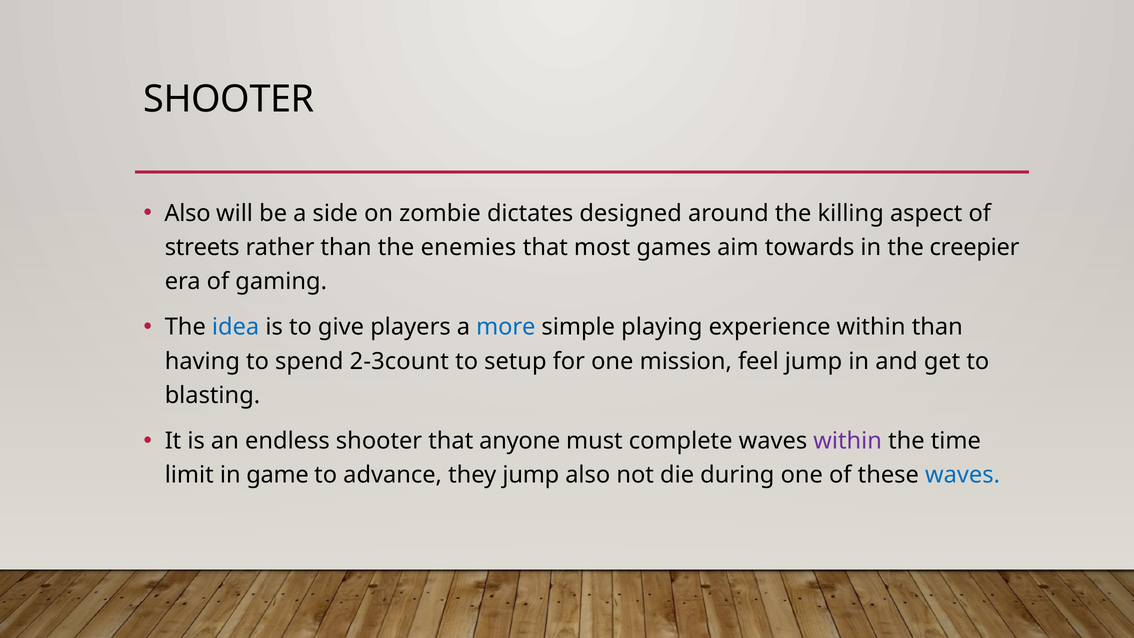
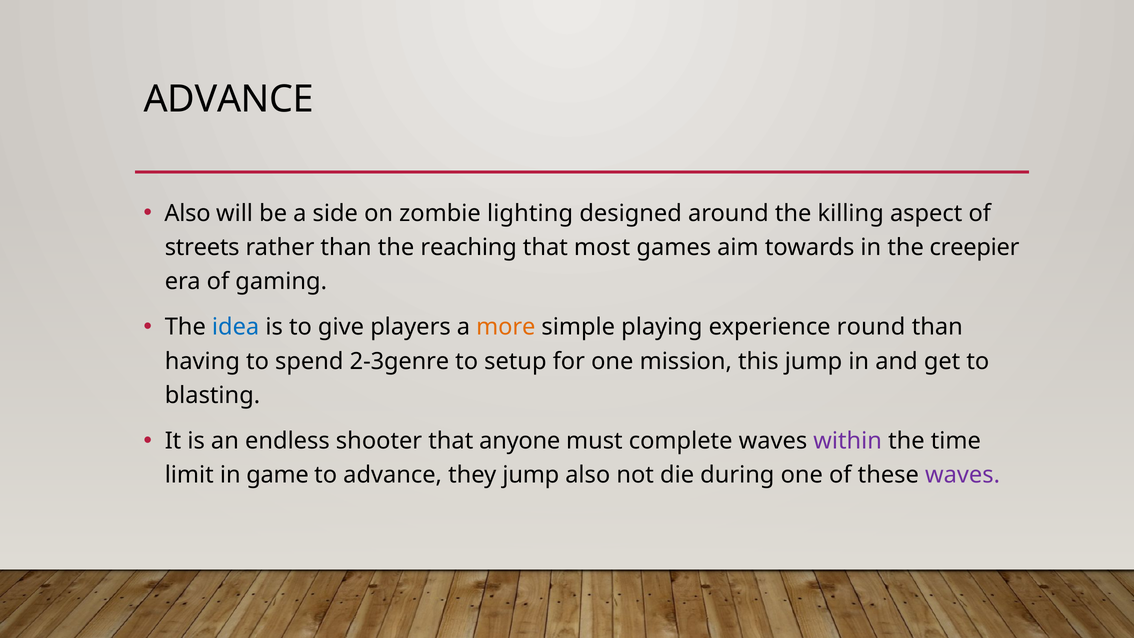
SHOOTER at (229, 99): SHOOTER -> ADVANCE
dictates: dictates -> lighting
enemies: enemies -> reaching
more colour: blue -> orange
experience within: within -> round
2-3count: 2-3count -> 2-3genre
feel: feel -> this
waves at (963, 475) colour: blue -> purple
